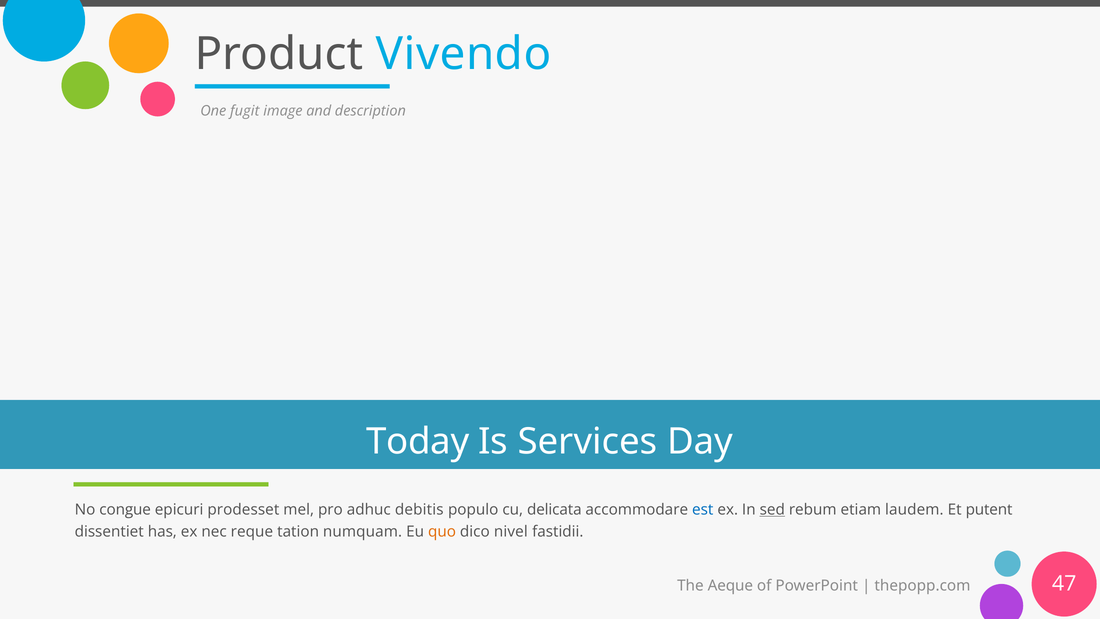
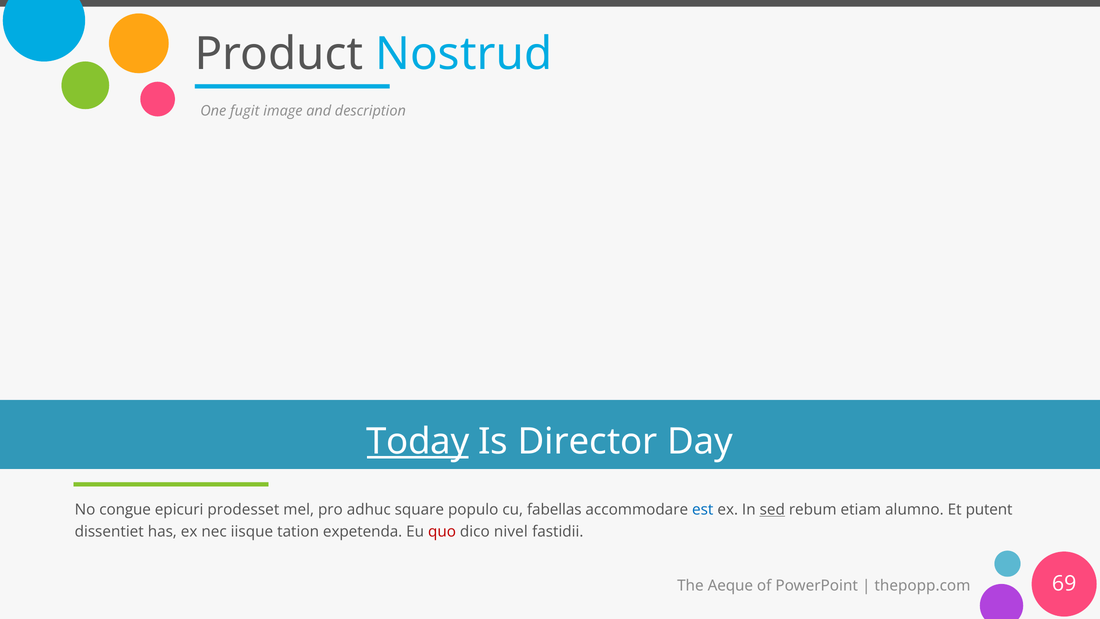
Vivendo: Vivendo -> Nostrud
Today underline: none -> present
Services: Services -> Director
debitis: debitis -> square
delicata: delicata -> fabellas
laudem: laudem -> alumno
reque: reque -> iisque
numquam: numquam -> expetenda
quo colour: orange -> red
47: 47 -> 69
